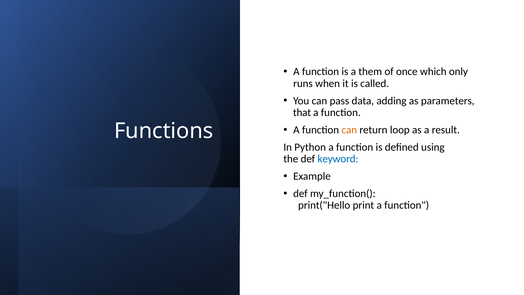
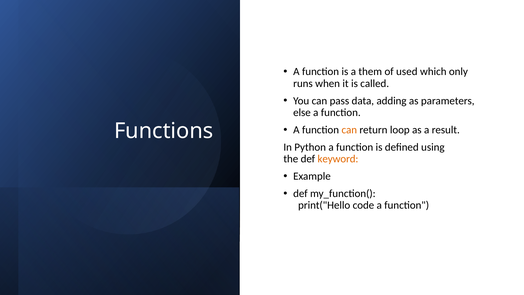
once: once -> used
that: that -> else
keyword colour: blue -> orange
print: print -> code
